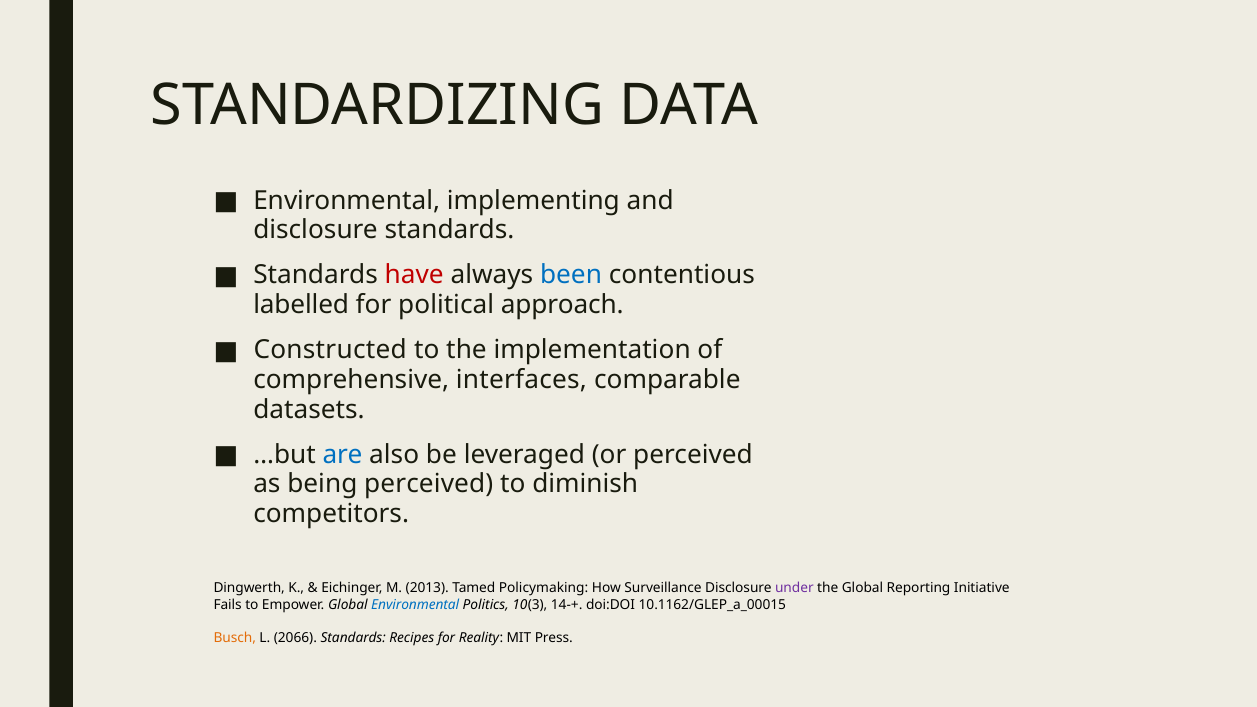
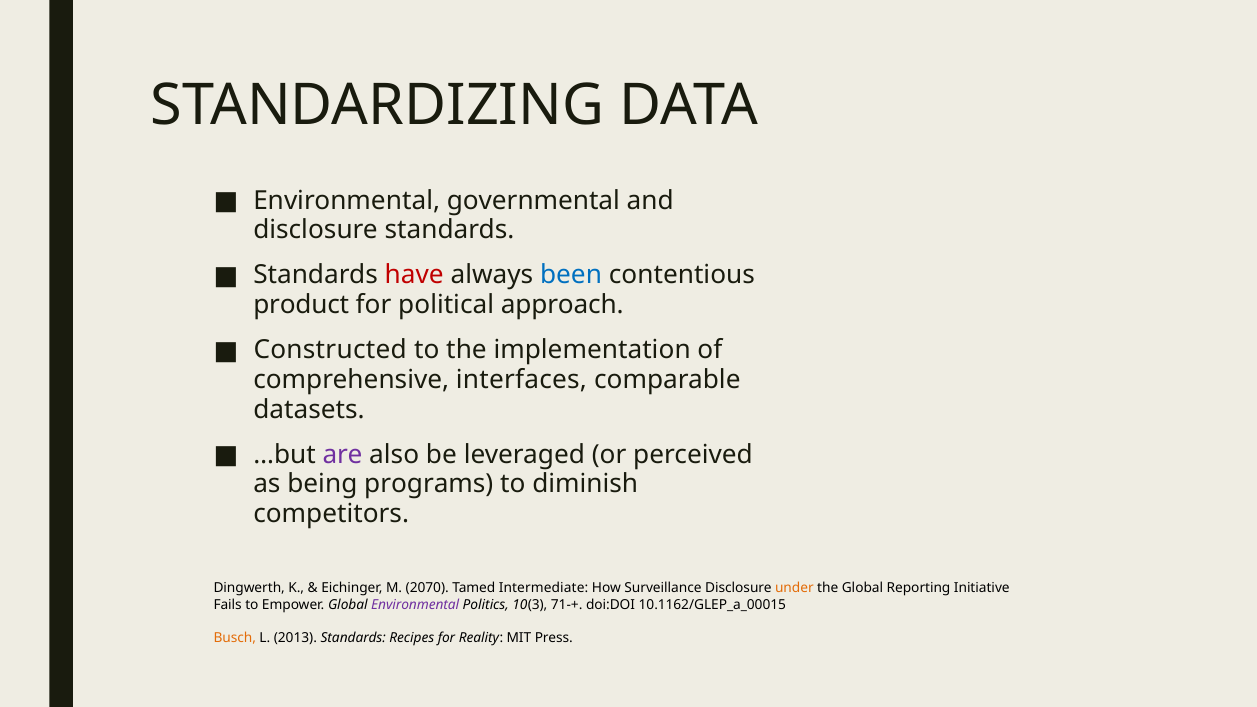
implementing: implementing -> governmental
labelled: labelled -> product
are colour: blue -> purple
being perceived: perceived -> programs
2013: 2013 -> 2070
Policymaking: Policymaking -> Intermediate
under colour: purple -> orange
Environmental at (415, 605) colour: blue -> purple
14-+: 14-+ -> 71-+
2066: 2066 -> 2013
